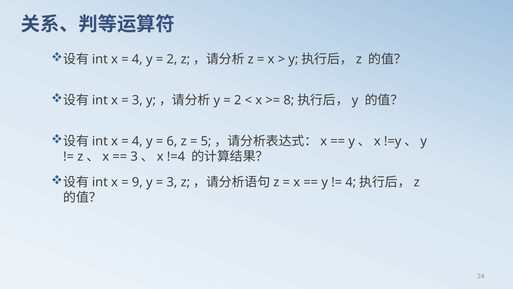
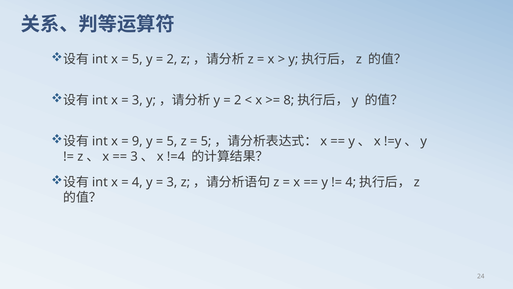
4 at (137, 59): 4 -> 5
4 at (137, 141): 4 -> 9
6 at (172, 141): 6 -> 5
9 at (137, 182): 9 -> 4
